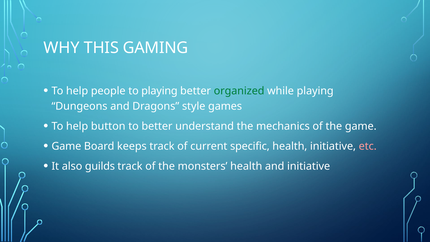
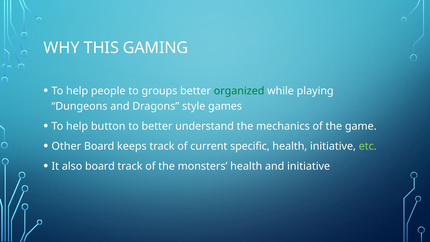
to playing: playing -> groups
Game at (66, 146): Game -> Other
etc colour: pink -> light green
also guilds: guilds -> board
